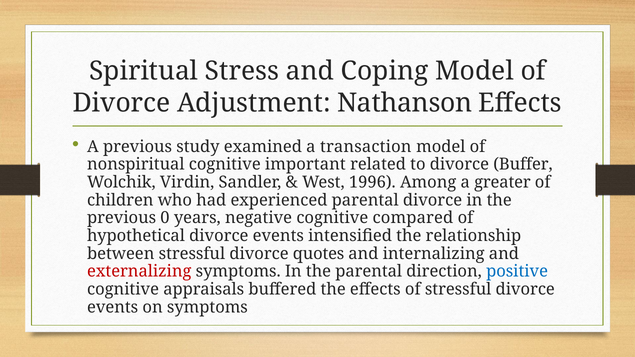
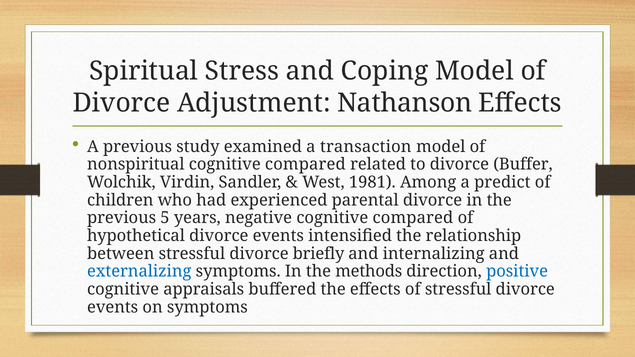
nonspiritual cognitive important: important -> compared
1996: 1996 -> 1981
greater: greater -> predict
0: 0 -> 5
quotes: quotes -> briefly
externalizing colour: red -> blue
the parental: parental -> methods
